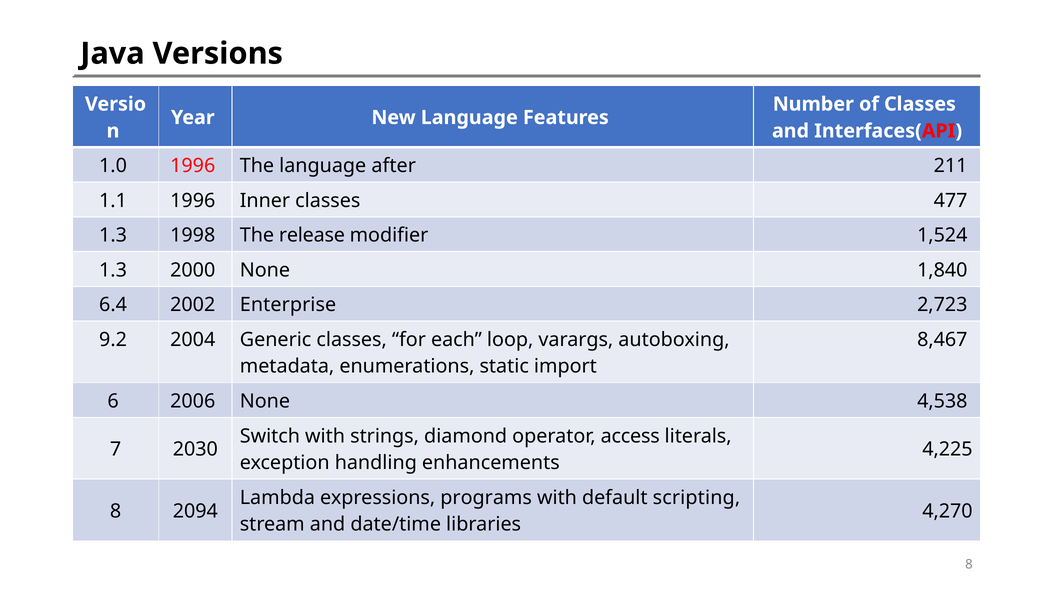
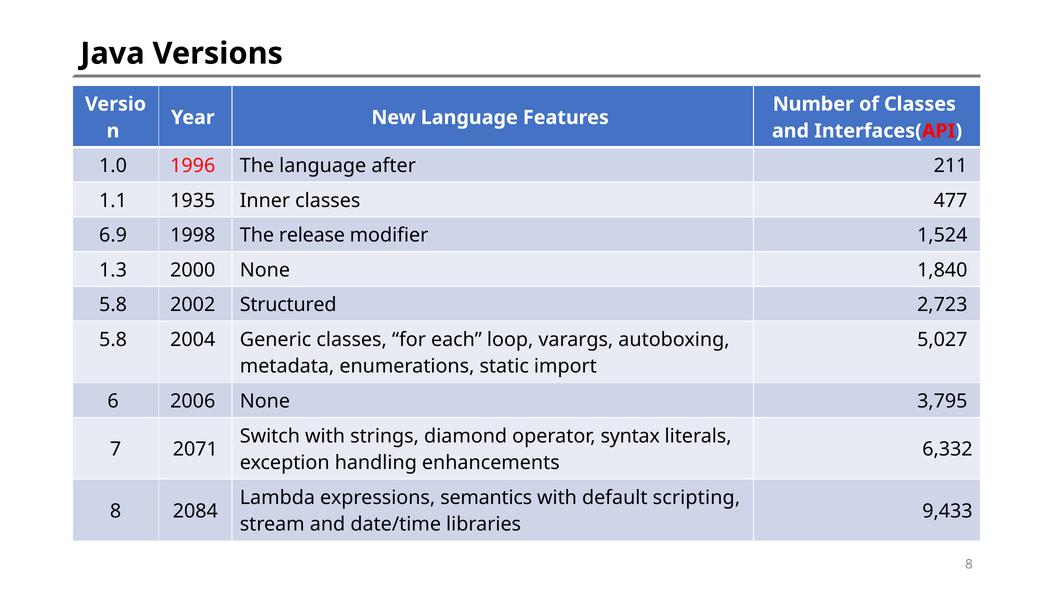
1.1 1996: 1996 -> 1935
1.3 at (113, 235): 1.3 -> 6.9
6.4 at (113, 305): 6.4 -> 5.8
Enterprise: Enterprise -> Structured
9.2 at (113, 340): 9.2 -> 5.8
8,467: 8,467 -> 5,027
4,538: 4,538 -> 3,795
access: access -> syntax
2030: 2030 -> 2071
4,225: 4,225 -> 6,332
programs: programs -> semantics
2094: 2094 -> 2084
4,270: 4,270 -> 9,433
